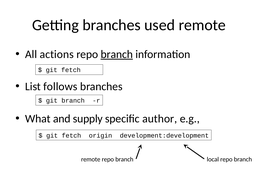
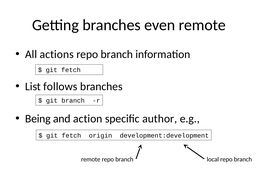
used: used -> even
branch at (117, 54) underline: present -> none
What: What -> Being
supply: supply -> action
